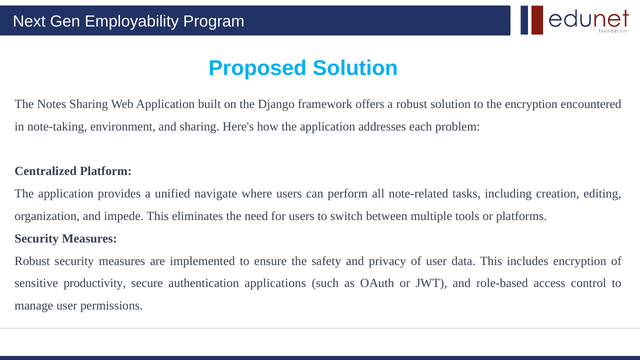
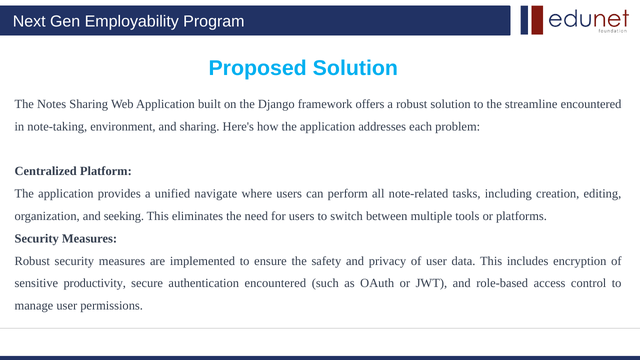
the encryption: encryption -> streamline
impede: impede -> seeking
authentication applications: applications -> encountered
